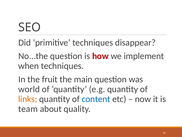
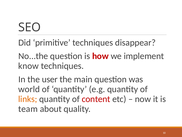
when: when -> know
fruit: fruit -> user
content colour: blue -> red
